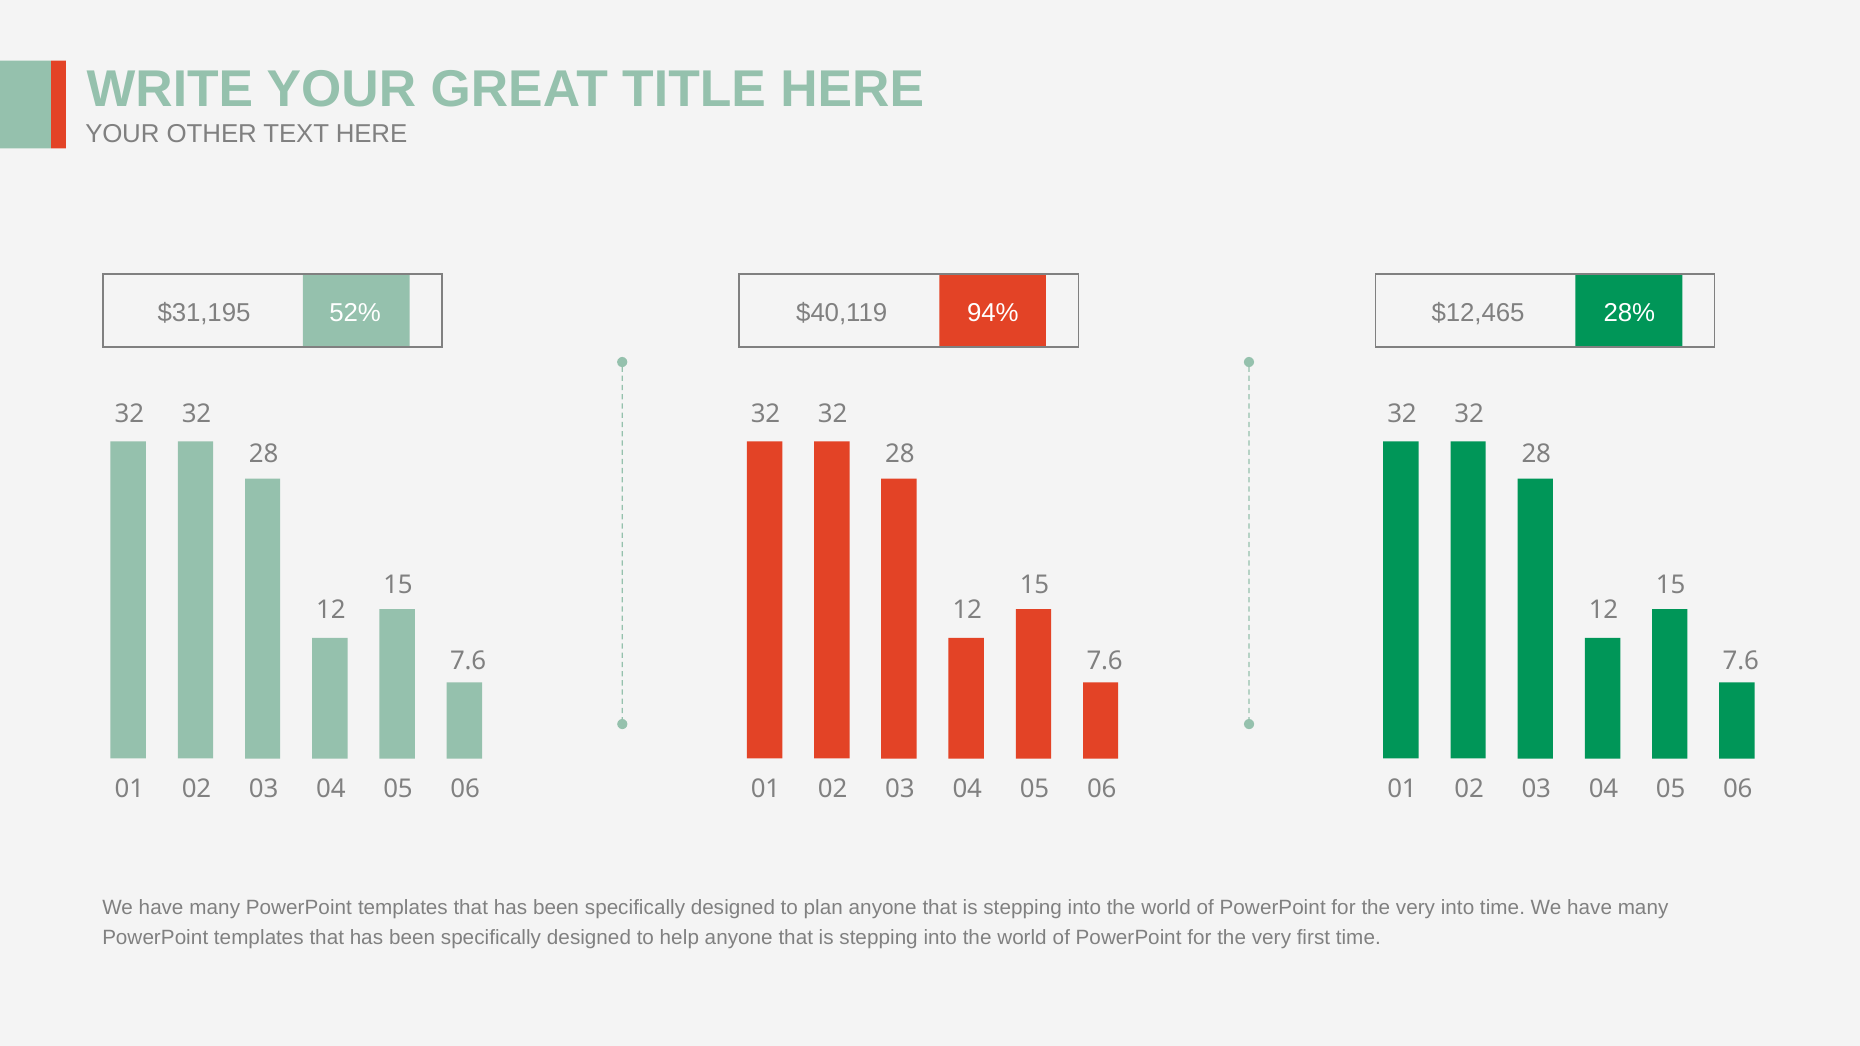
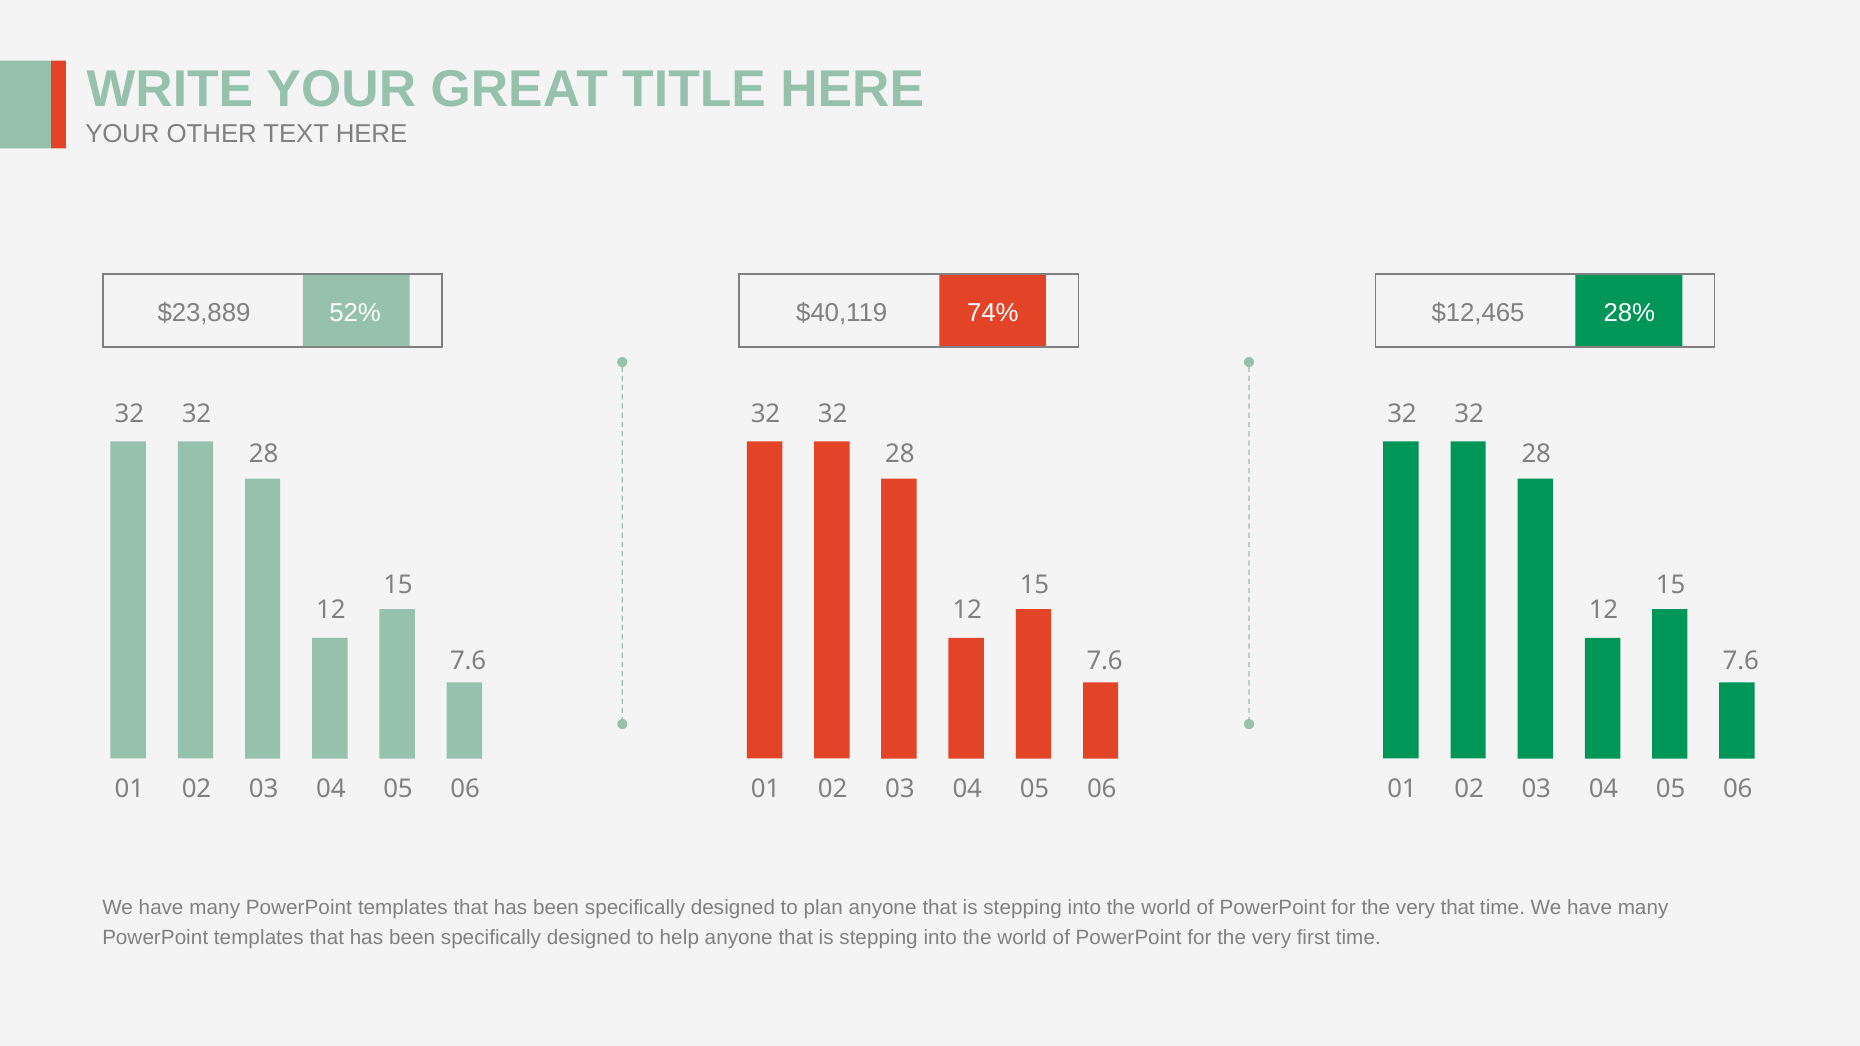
$31,195: $31,195 -> $23,889
94%: 94% -> 74%
very into: into -> that
